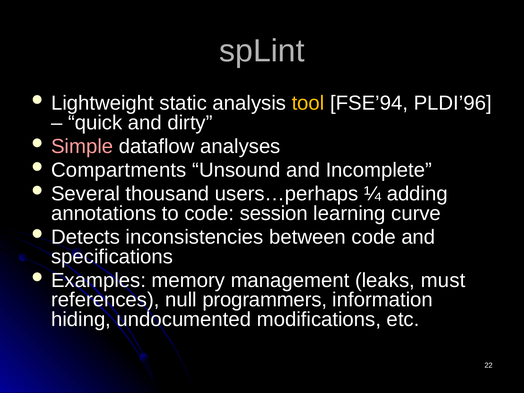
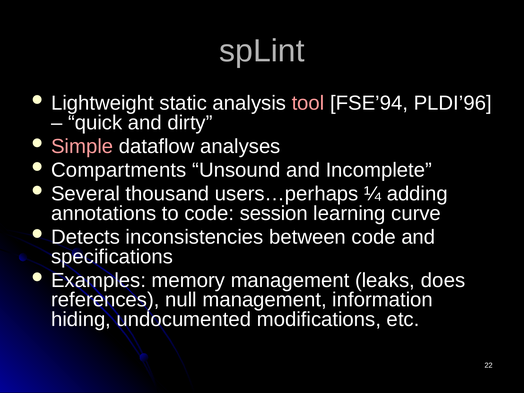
tool colour: yellow -> pink
must: must -> does
null programmers: programmers -> management
